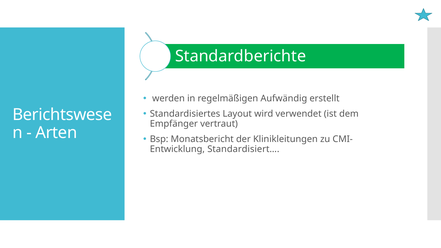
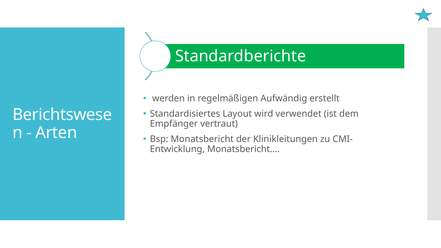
Standardisiert…: Standardisiert… -> Monatsbericht…
